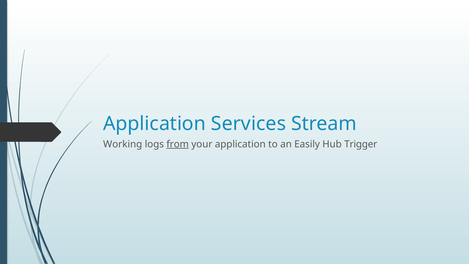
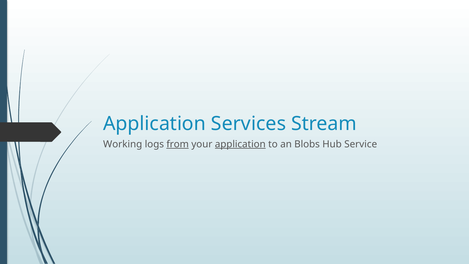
application at (240, 144) underline: none -> present
Easily: Easily -> Blobs
Trigger: Trigger -> Service
